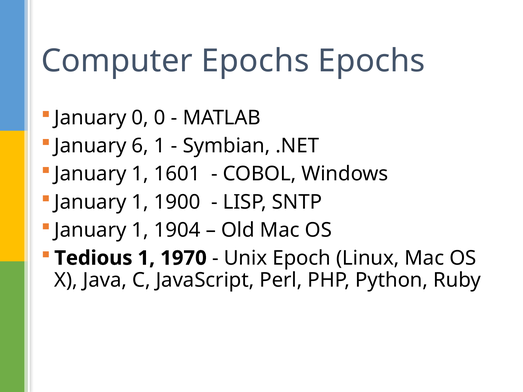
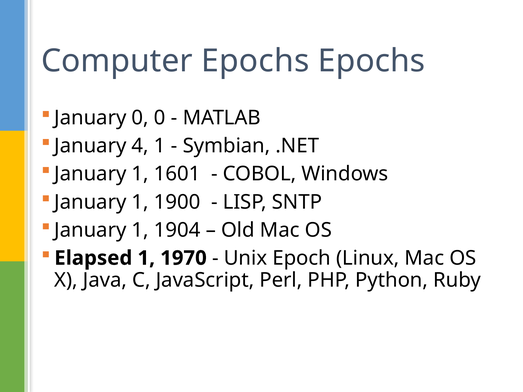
6: 6 -> 4
Tedious: Tedious -> Elapsed
